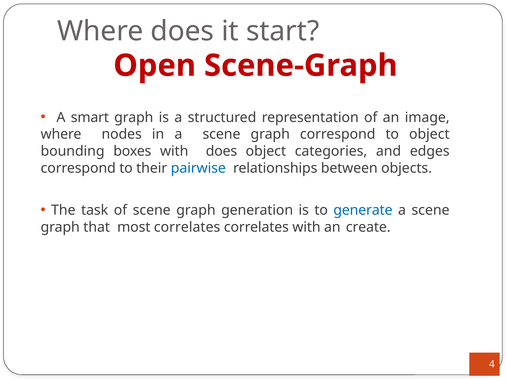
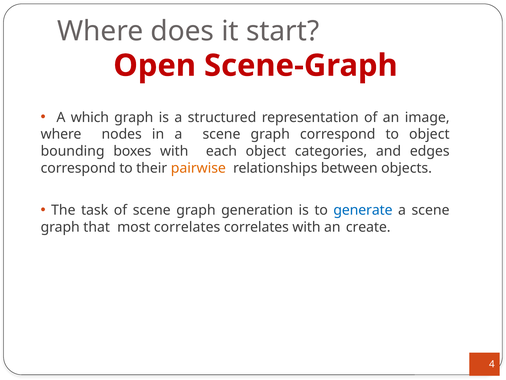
smart: smart -> which
with does: does -> each
pairwise colour: blue -> orange
